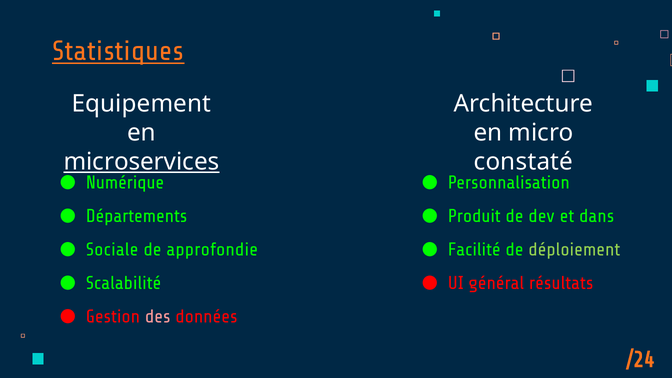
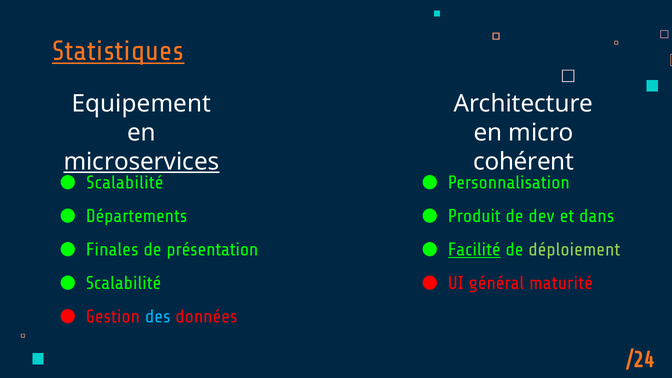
constaté: constaté -> cohérent
Numérique at (125, 182): Numérique -> Scalabilité
Sociale: Sociale -> Finales
approfondie: approfondie -> présentation
Facilité underline: none -> present
résultats: résultats -> maturité
des colour: pink -> light blue
